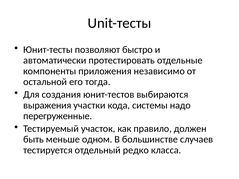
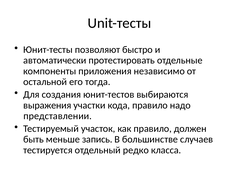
кода системы: системы -> правило
перегруженные: перегруженные -> представлении
одном: одном -> запись
